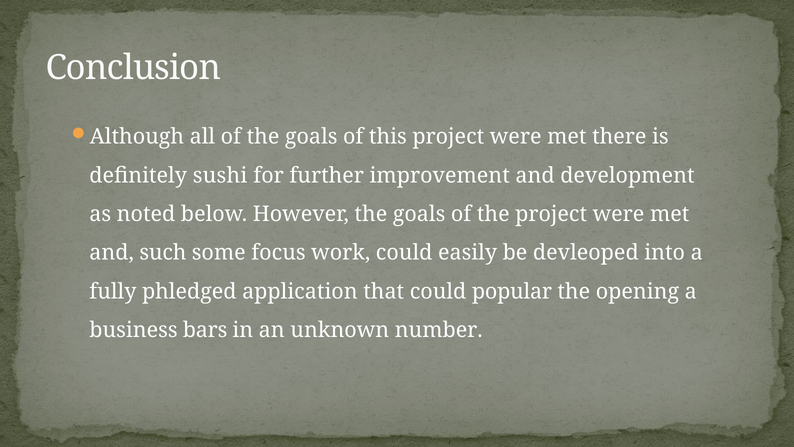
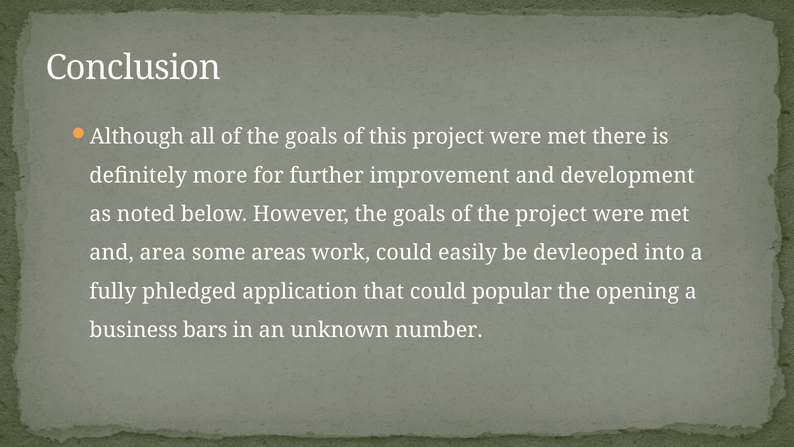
sushi: sushi -> more
such: such -> area
focus: focus -> areas
